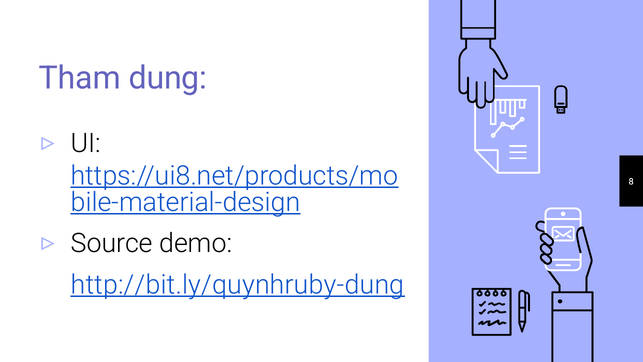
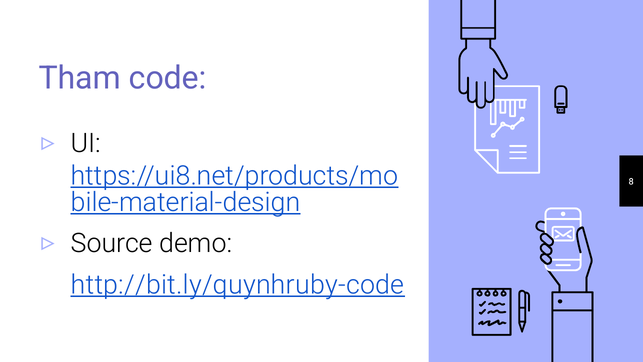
dung: dung -> code
http://bit.ly/quynhruby-dung: http://bit.ly/quynhruby-dung -> http://bit.ly/quynhruby-code
